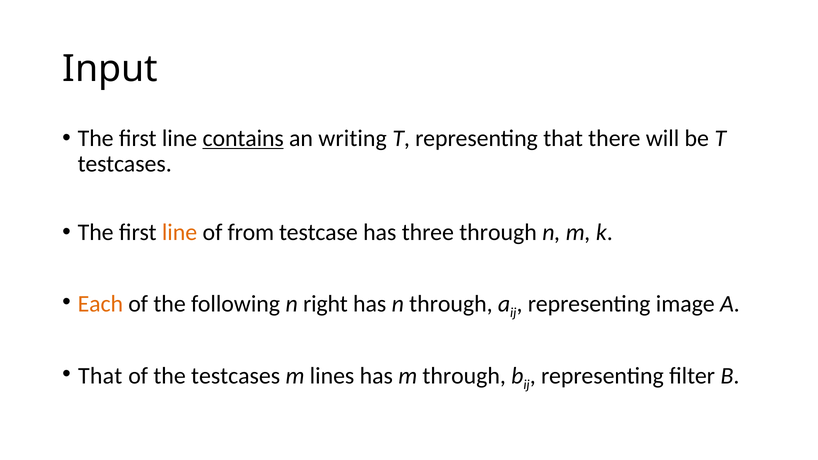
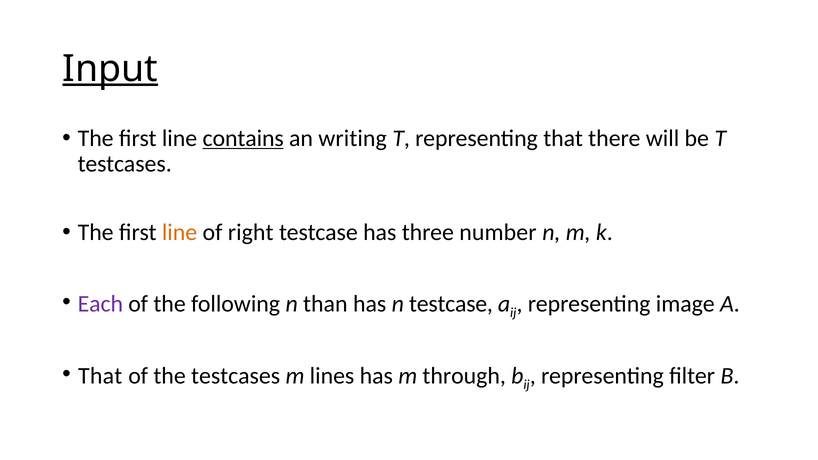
Input underline: none -> present
from: from -> right
three through: through -> number
Each colour: orange -> purple
right: right -> than
n through: through -> testcase
